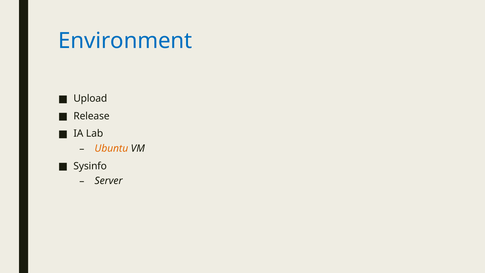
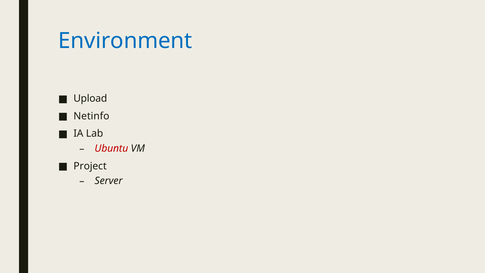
Release: Release -> Netinfo
Ubuntu colour: orange -> red
Sysinfo: Sysinfo -> Project
